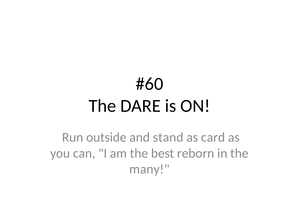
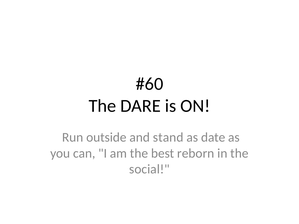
card: card -> date
many: many -> social
